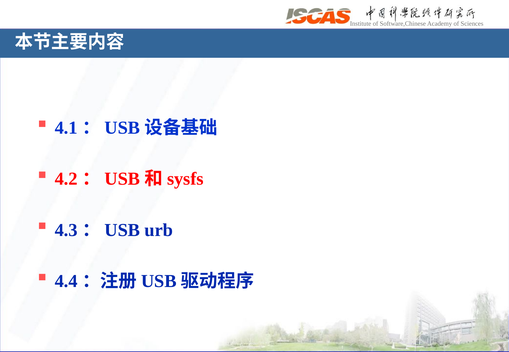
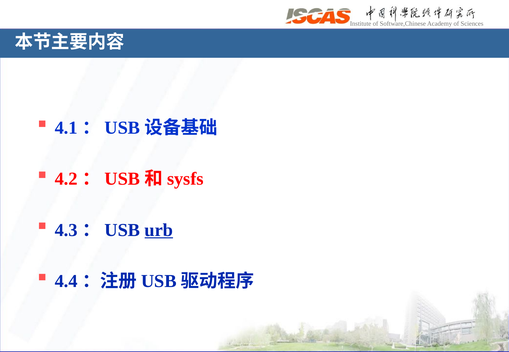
urb underline: none -> present
